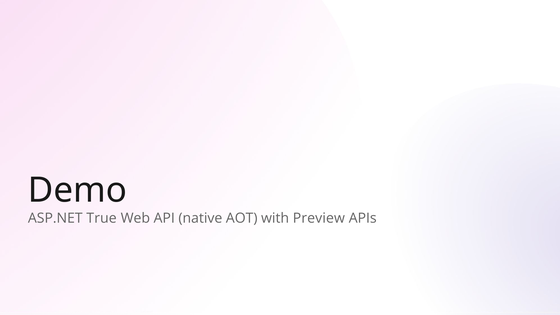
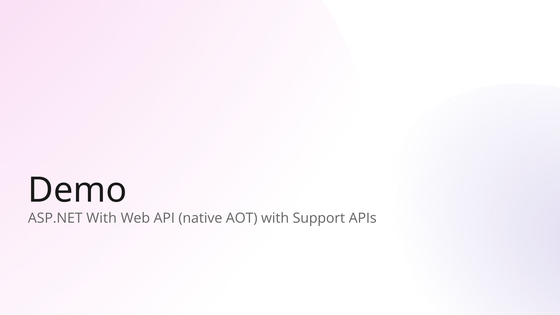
ASP.NET True: True -> With
Preview: Preview -> Support
